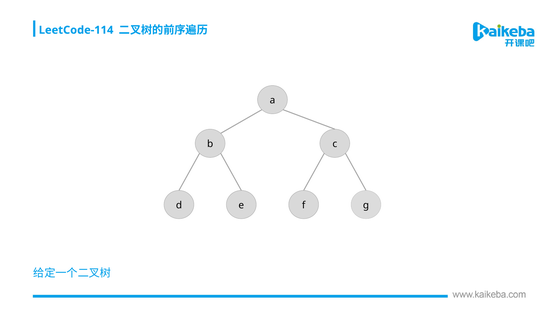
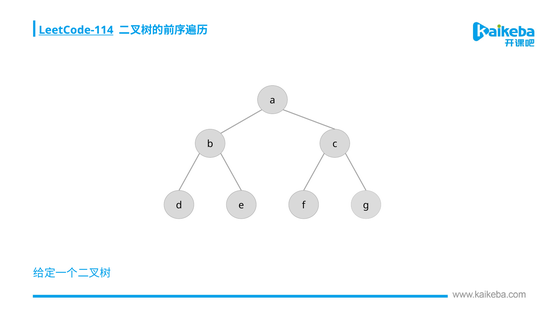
LeetCode-114 underline: none -> present
